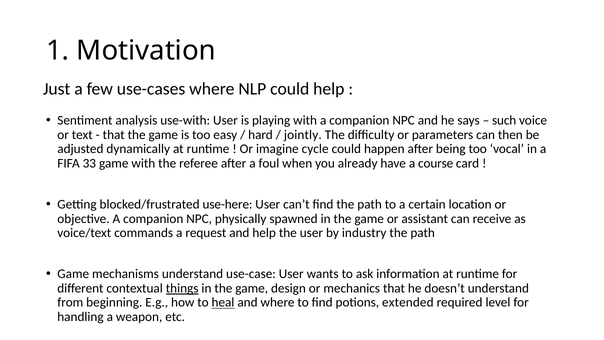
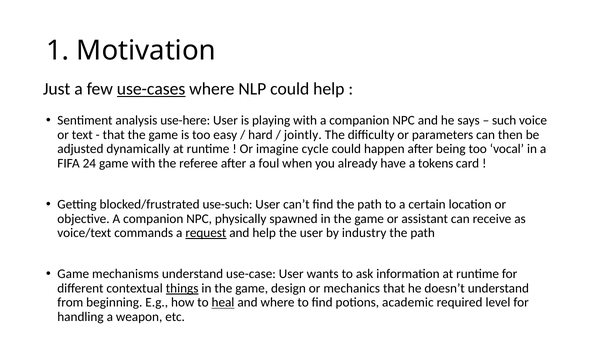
use-cases underline: none -> present
use-with: use-with -> use-here
33: 33 -> 24
course: course -> tokens
use-here: use-here -> use-such
request underline: none -> present
extended: extended -> academic
